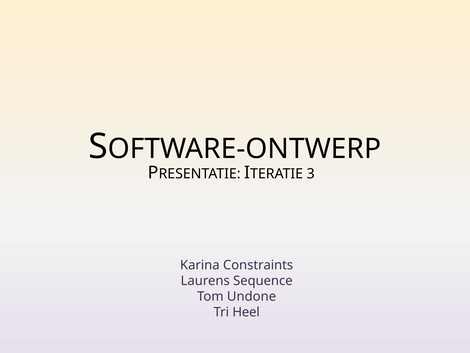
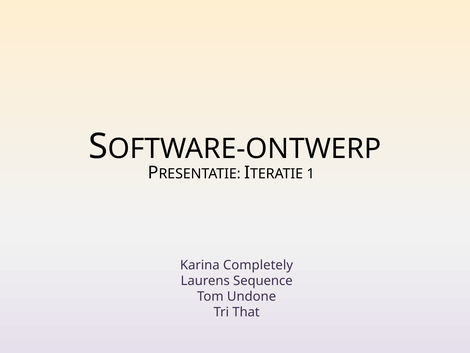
3: 3 -> 1
Constraints: Constraints -> Completely
Heel: Heel -> That
